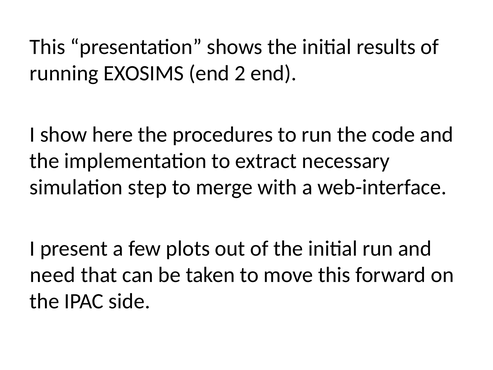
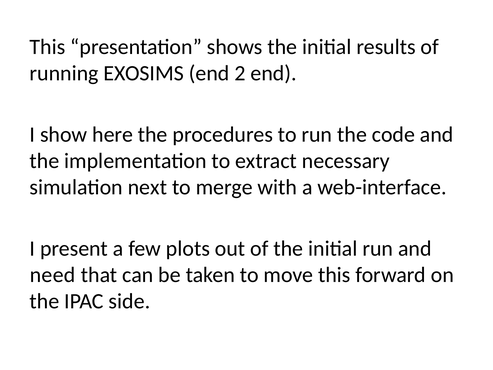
step: step -> next
